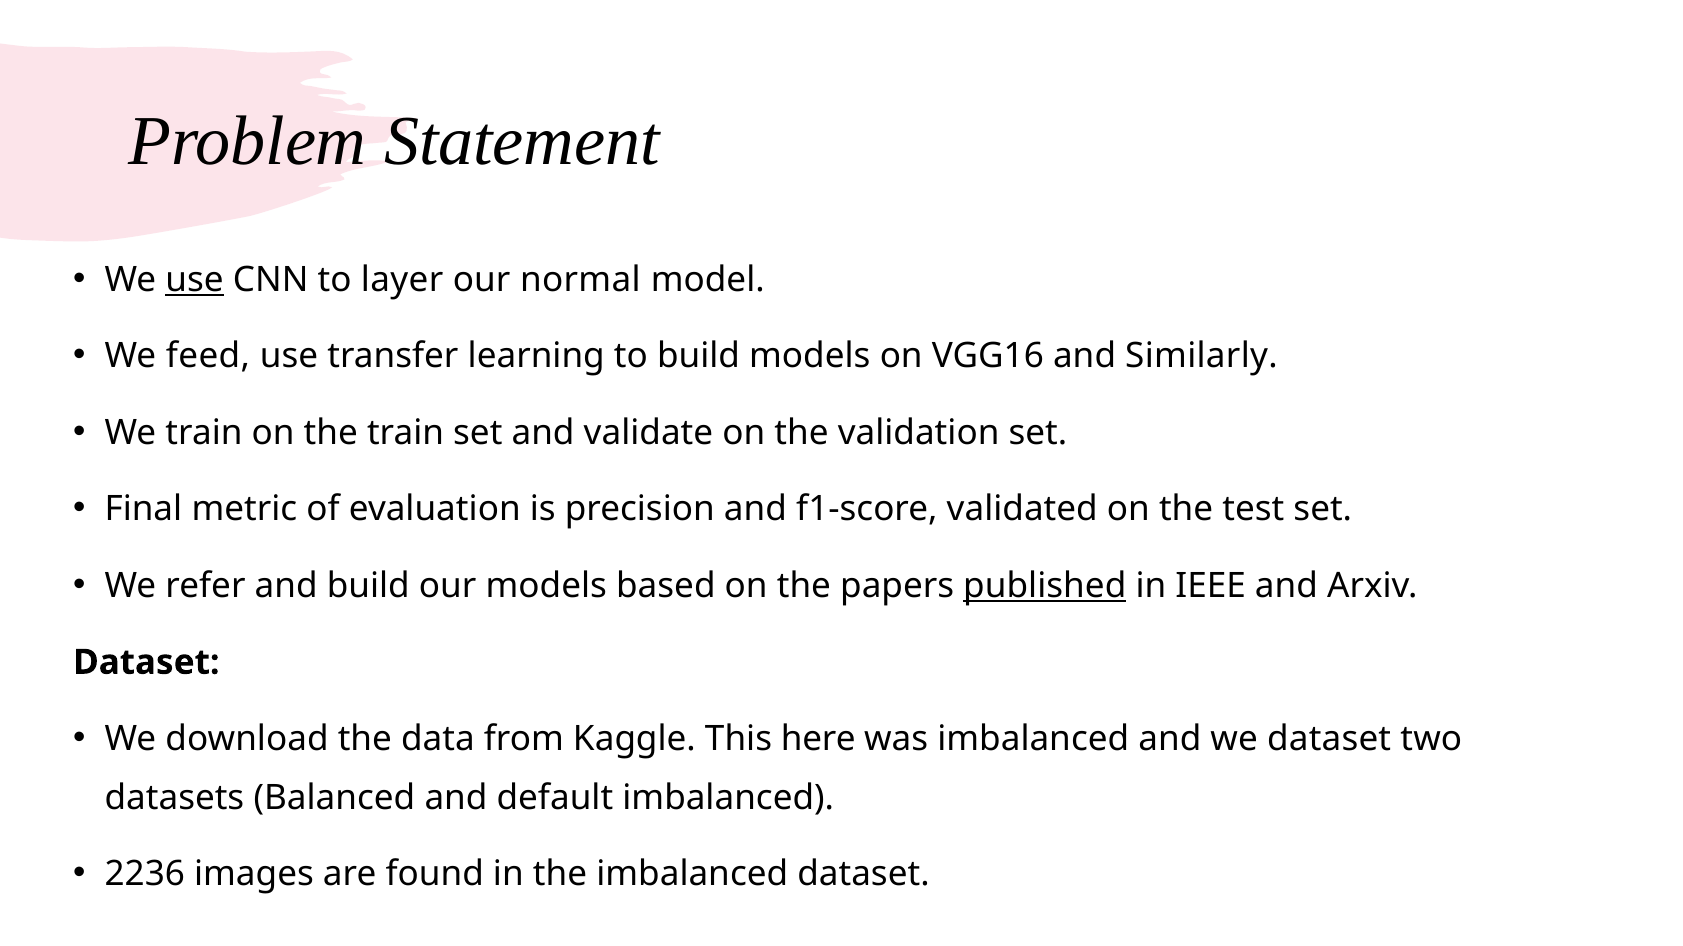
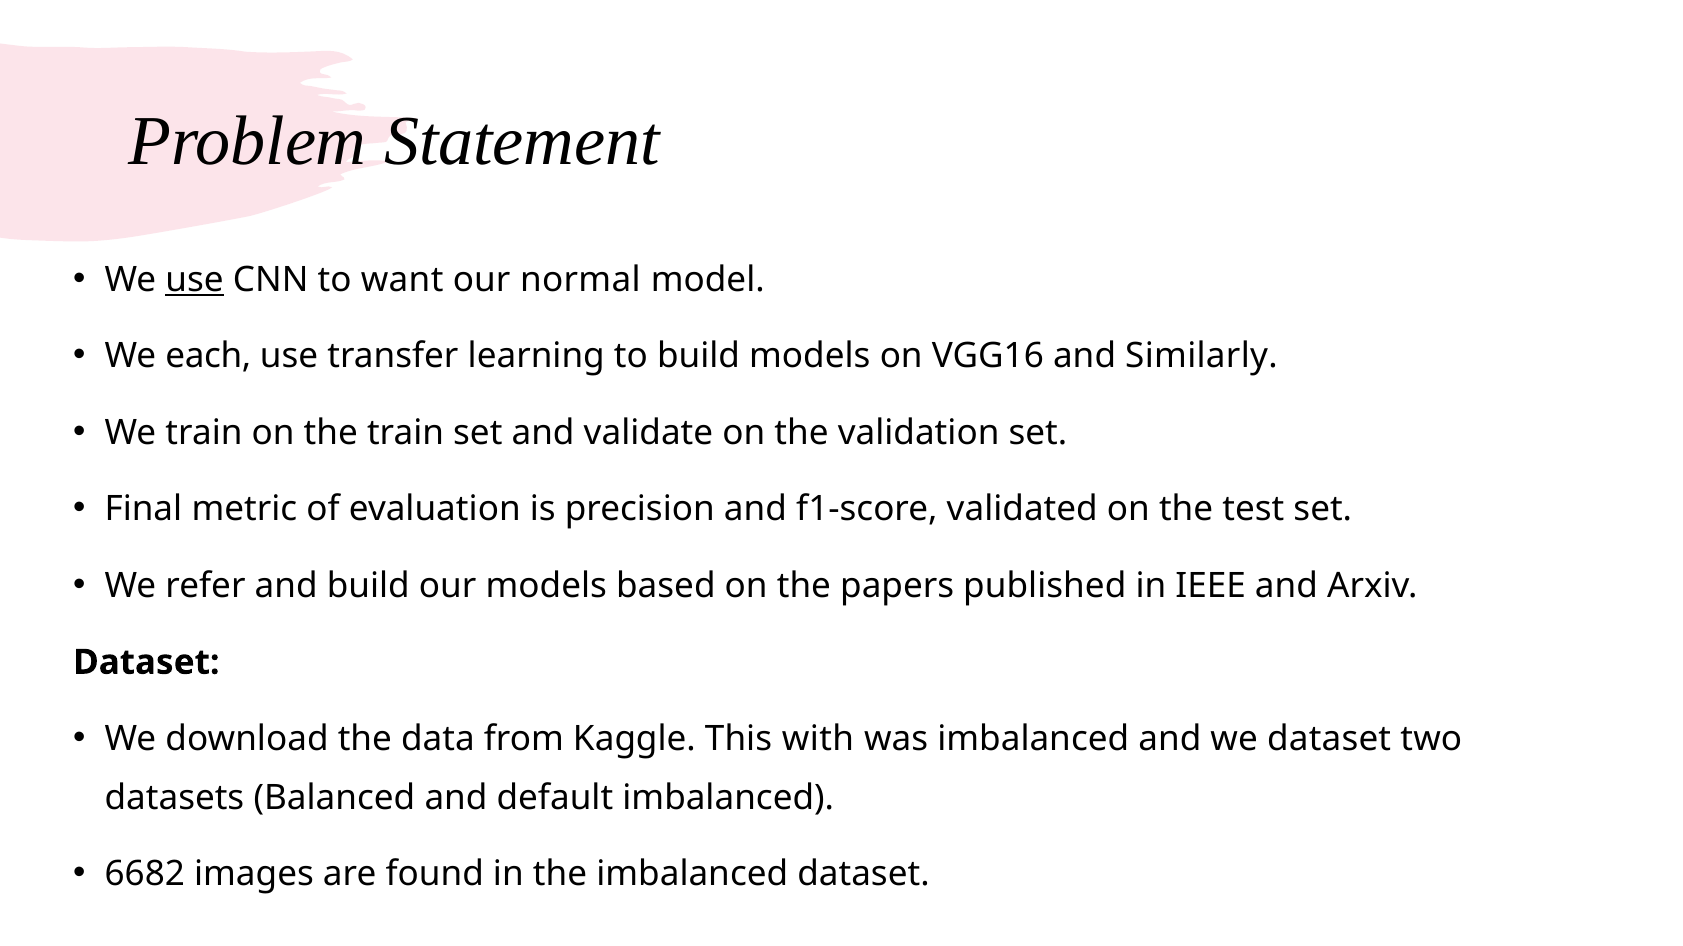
layer: layer -> want
feed: feed -> each
published underline: present -> none
here: here -> with
2236: 2236 -> 6682
